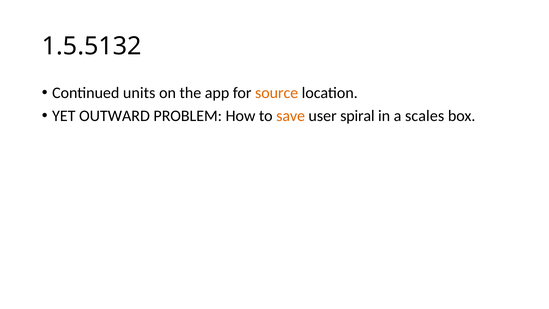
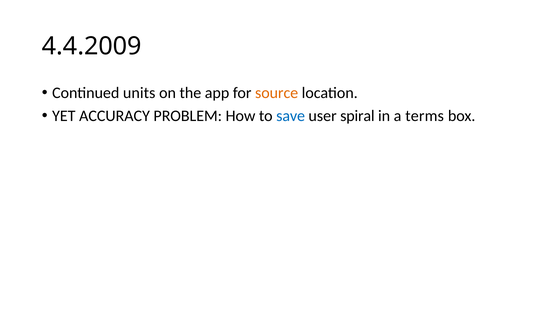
1.5.5132: 1.5.5132 -> 4.4.2009
OUTWARD: OUTWARD -> ACCURACY
save colour: orange -> blue
scales: scales -> terms
